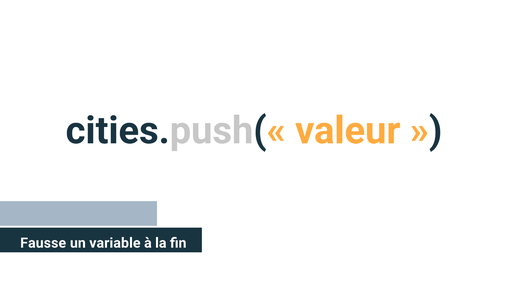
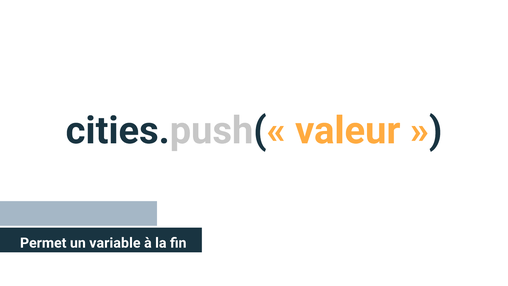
Fausse: Fausse -> Permet
